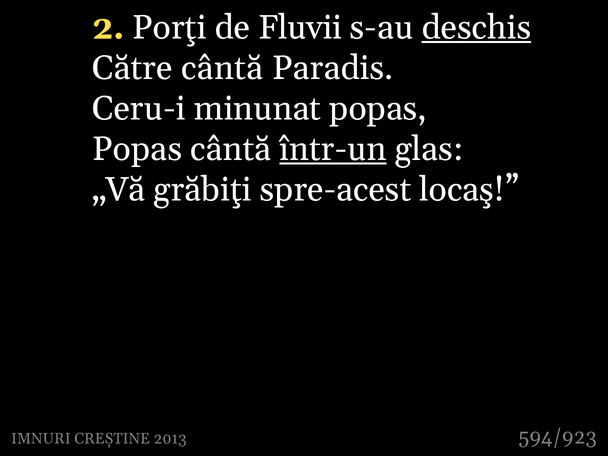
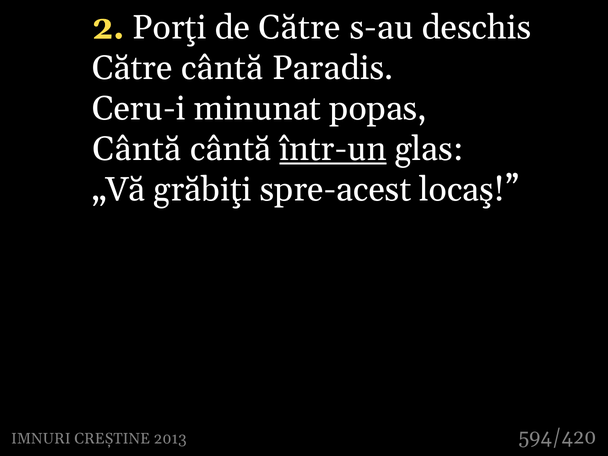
de Fluvii: Fluvii -> Către
deschis underline: present -> none
Popas at (137, 149): Popas -> Cântă
594/923: 594/923 -> 594/420
